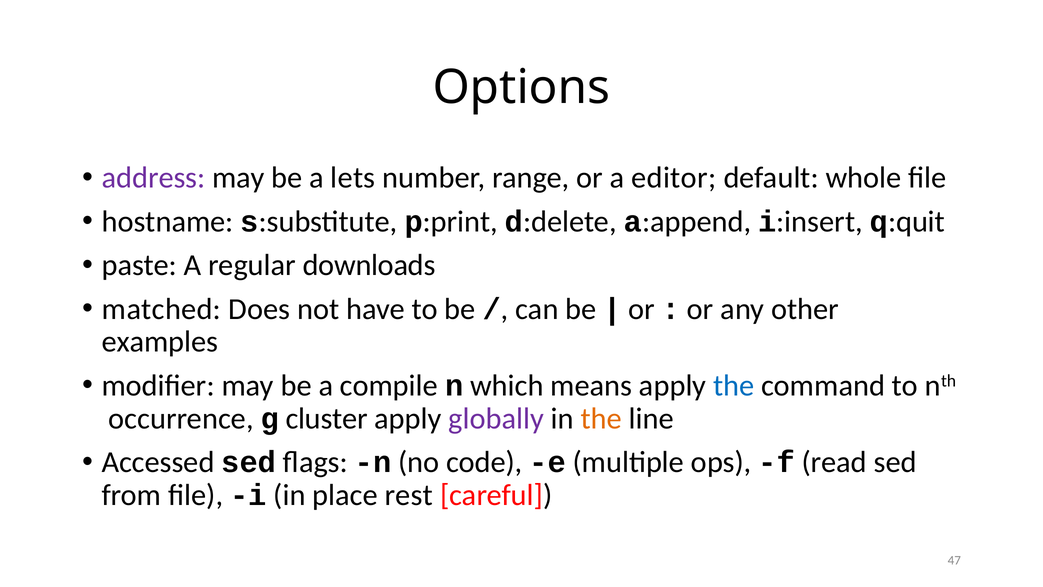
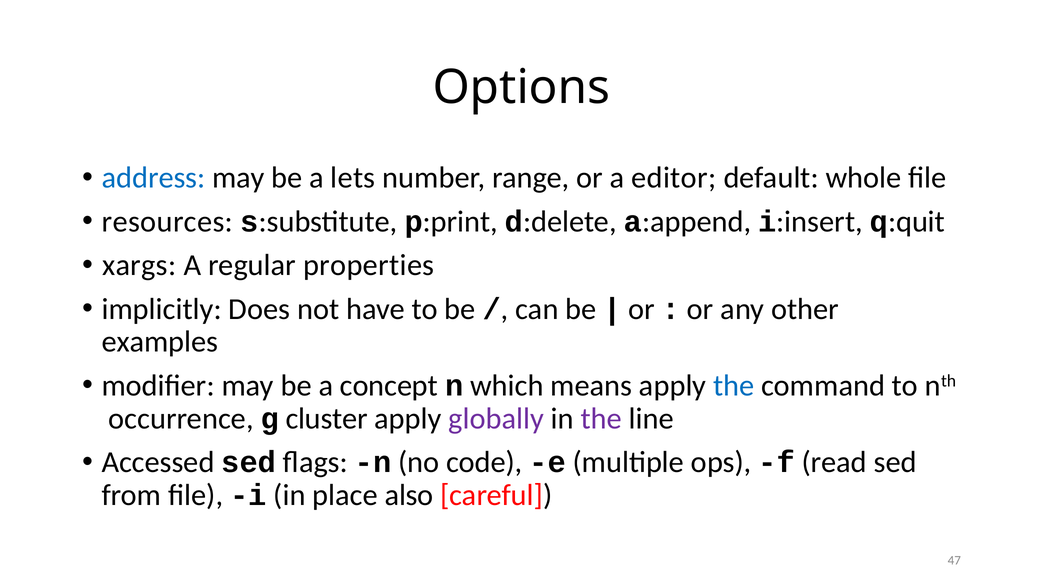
address colour: purple -> blue
hostname: hostname -> resources
paste: paste -> xargs
downloads: downloads -> properties
matched: matched -> implicitly
compile: compile -> concept
the at (601, 418) colour: orange -> purple
rest: rest -> also
